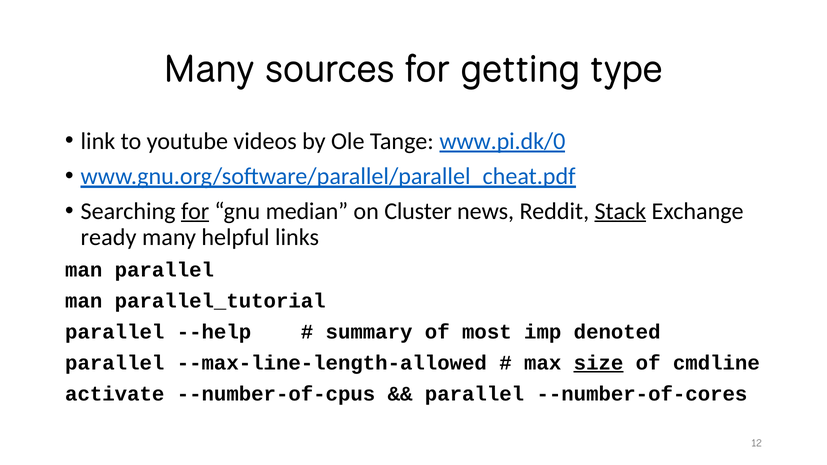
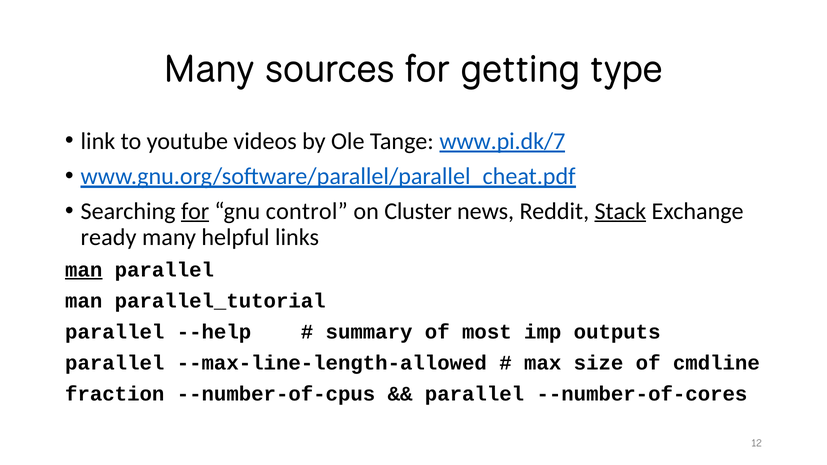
www.pi.dk/0: www.pi.dk/0 -> www.pi.dk/7
median: median -> control
man at (84, 270) underline: none -> present
denoted: denoted -> outputs
size underline: present -> none
activate: activate -> fraction
